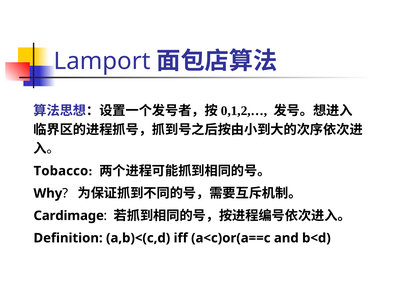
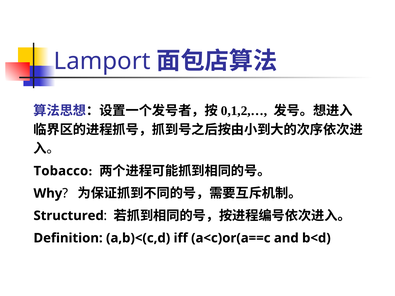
Cardimage: Cardimage -> Structured
